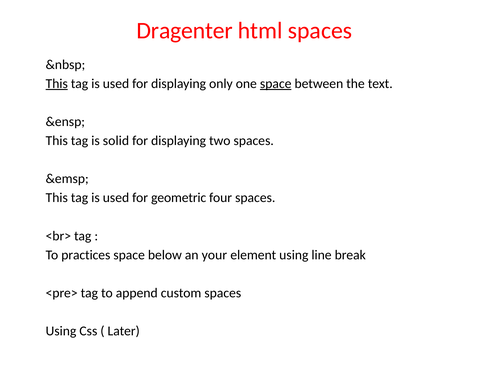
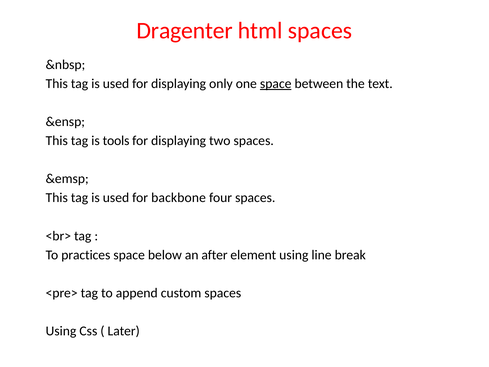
This at (57, 84) underline: present -> none
solid: solid -> tools
geometric: geometric -> backbone
your: your -> after
